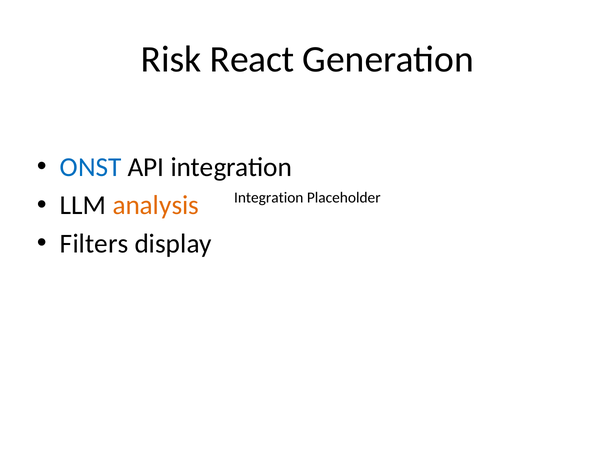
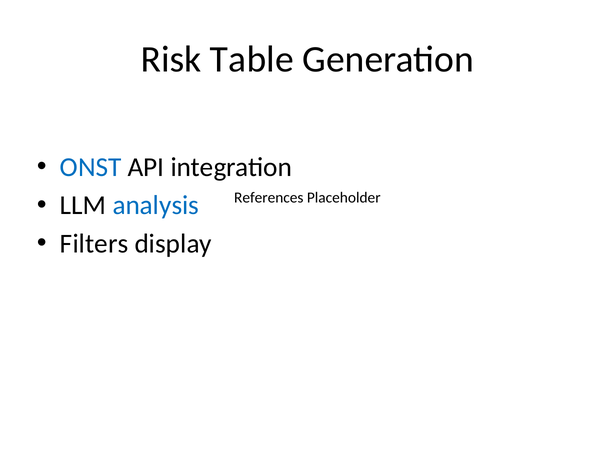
React: React -> Table
analysis colour: orange -> blue
Integration at (269, 198): Integration -> References
